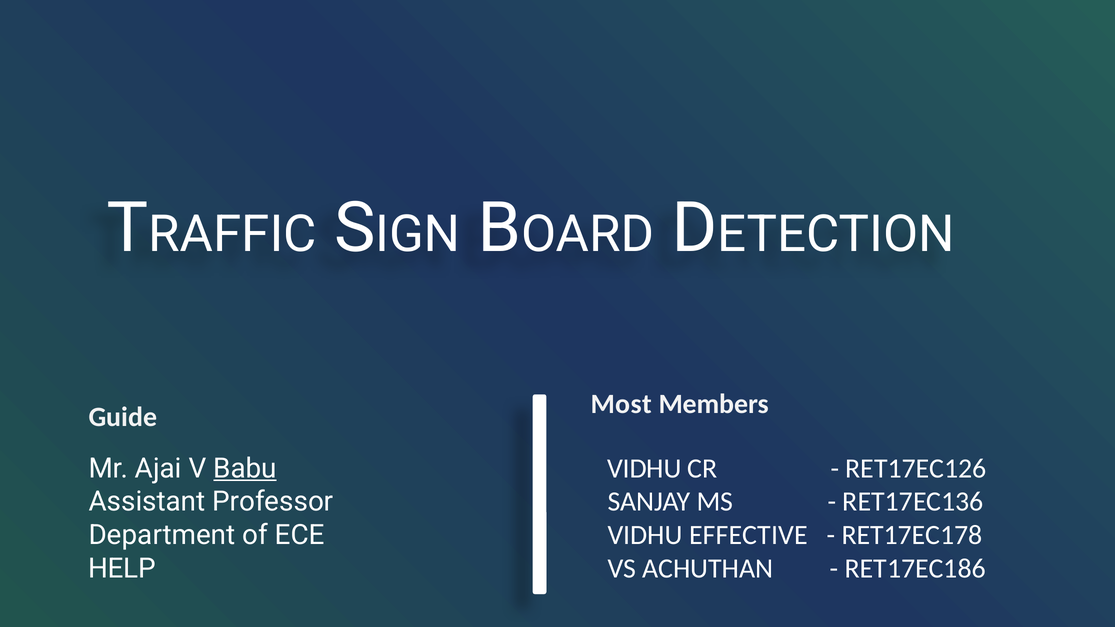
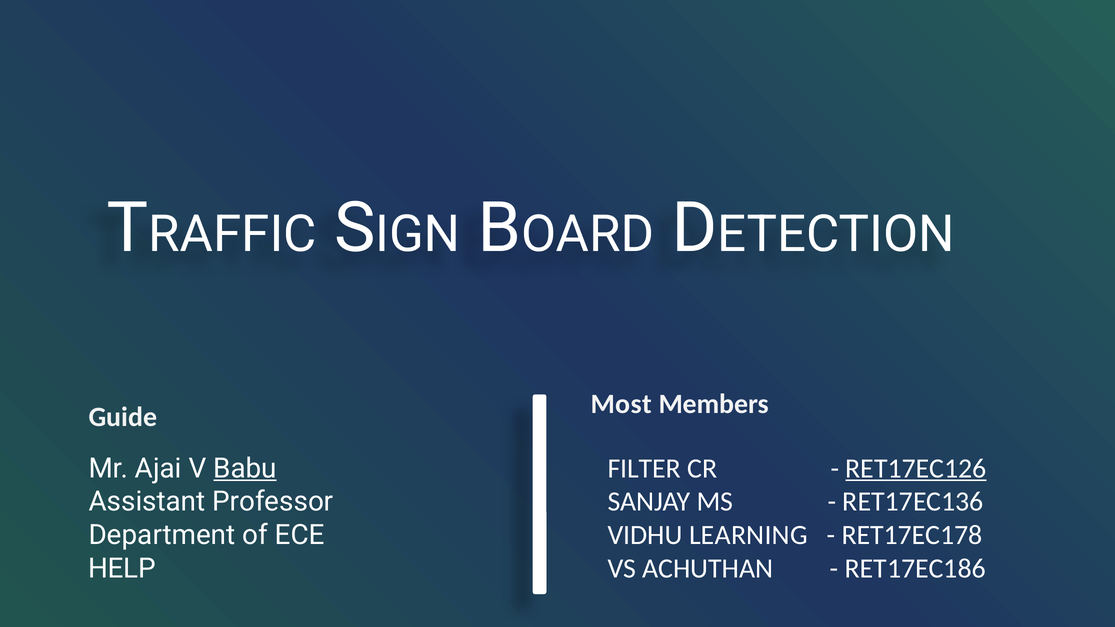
VIDHU at (644, 468): VIDHU -> FILTER
RET17EC126 underline: none -> present
EFFECTIVE: EFFECTIVE -> LEARNING
